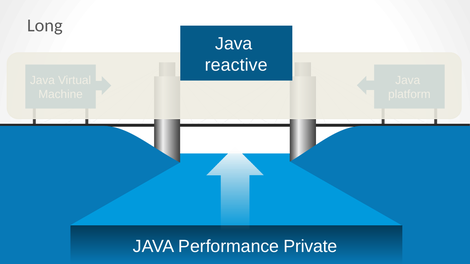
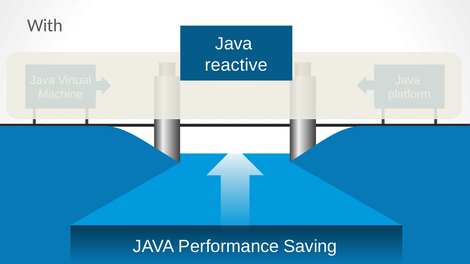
Long: Long -> With
Private: Private -> Saving
